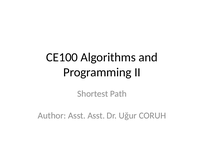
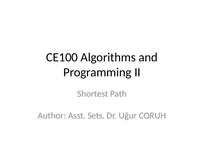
Asst Asst: Asst -> Sets
